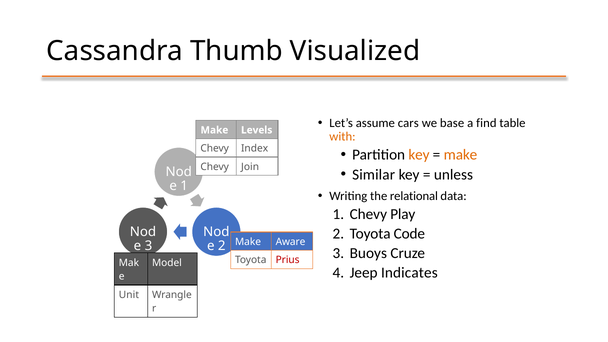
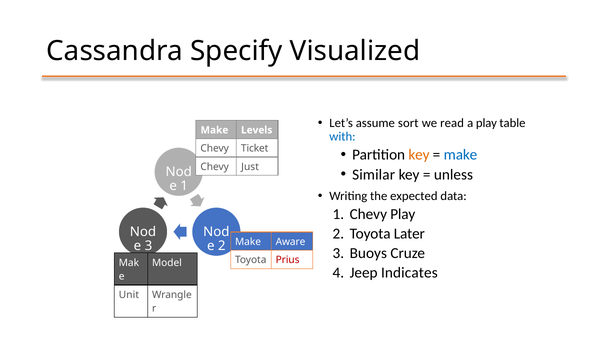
Thumb: Thumb -> Specify
cars: cars -> sort
base: base -> read
a find: find -> play
with colour: orange -> blue
Index: Index -> Ticket
make at (460, 155) colour: orange -> blue
Join: Join -> Just
relational: relational -> expected
Code: Code -> Later
